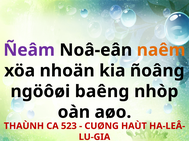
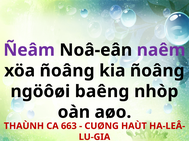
naêm colour: orange -> purple
xöa nhoän: nhoän -> ñoâng
523: 523 -> 663
